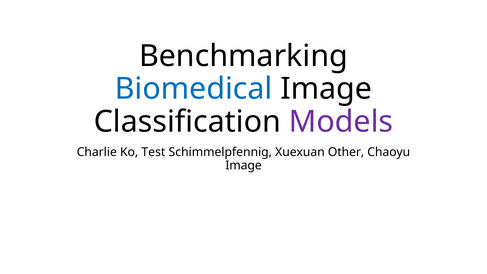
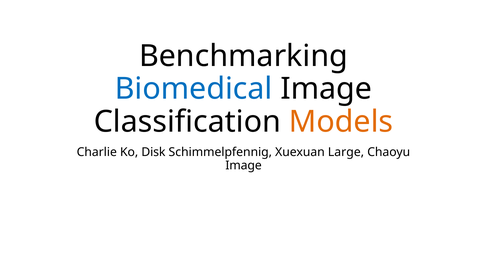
Models colour: purple -> orange
Test: Test -> Disk
Other: Other -> Large
